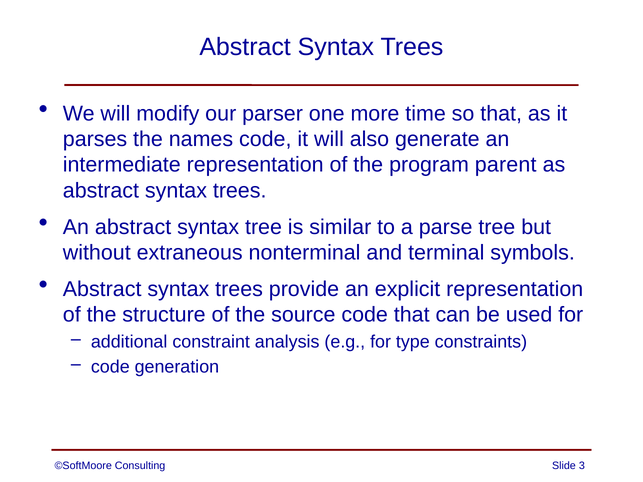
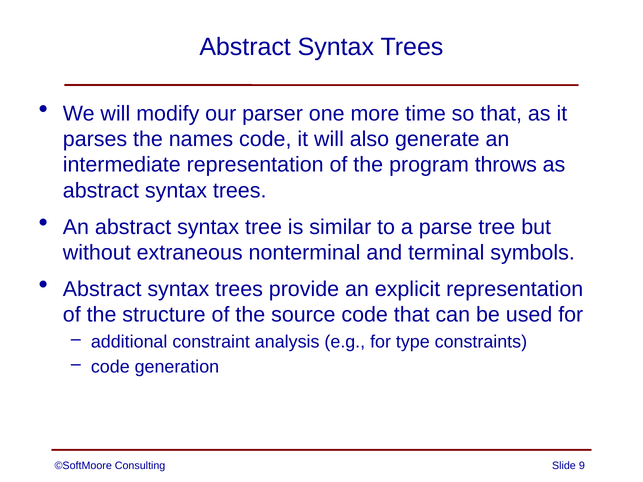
parent: parent -> throws
3: 3 -> 9
